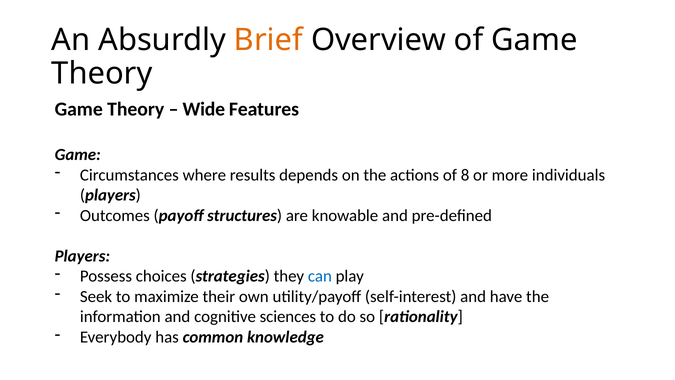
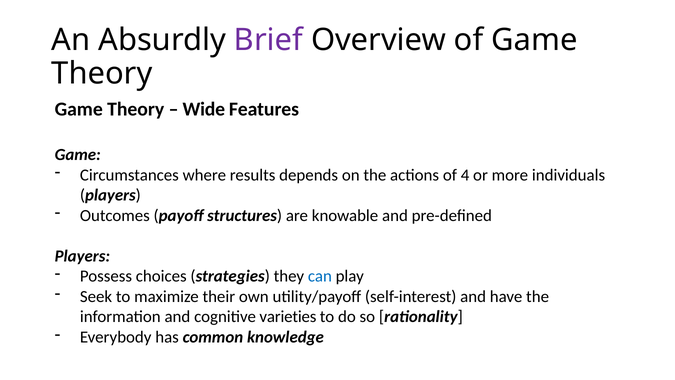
Brief colour: orange -> purple
8: 8 -> 4
sciences: sciences -> varieties
